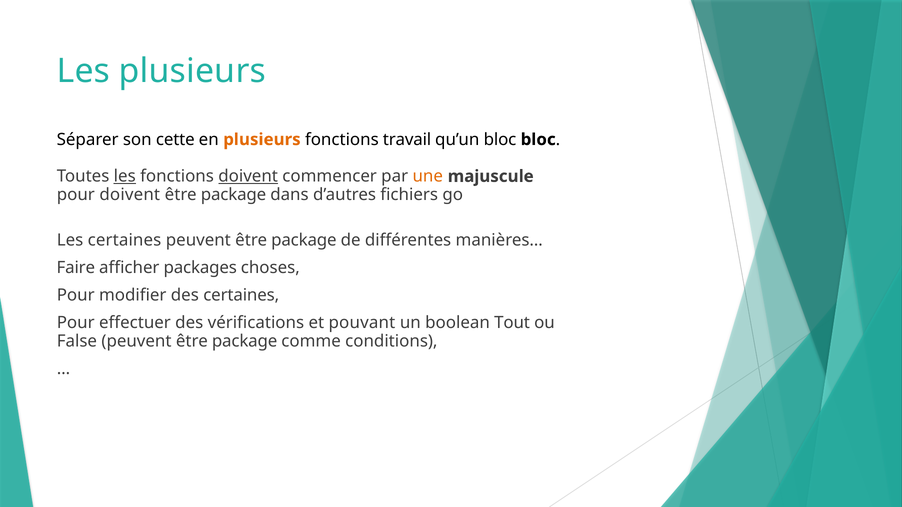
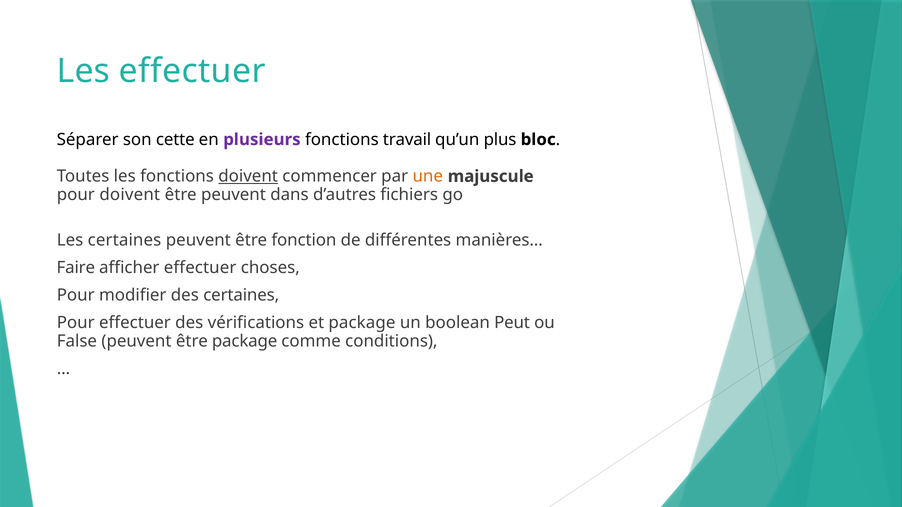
Les plusieurs: plusieurs -> effectuer
plusieurs at (262, 140) colour: orange -> purple
qu’un bloc: bloc -> plus
les at (125, 176) underline: present -> none
package at (234, 195): package -> peuvent
package at (304, 240): package -> fonction
afficher packages: packages -> effectuer
et pouvant: pouvant -> package
Tout: Tout -> Peut
